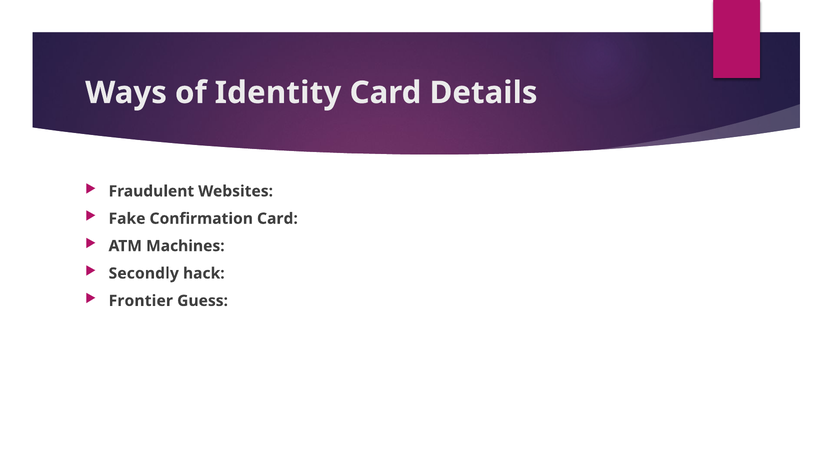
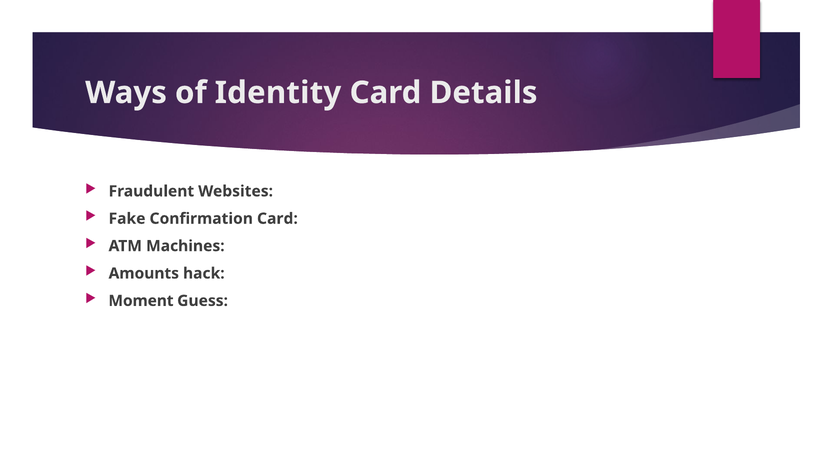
Secondly: Secondly -> Amounts
Frontier: Frontier -> Moment
